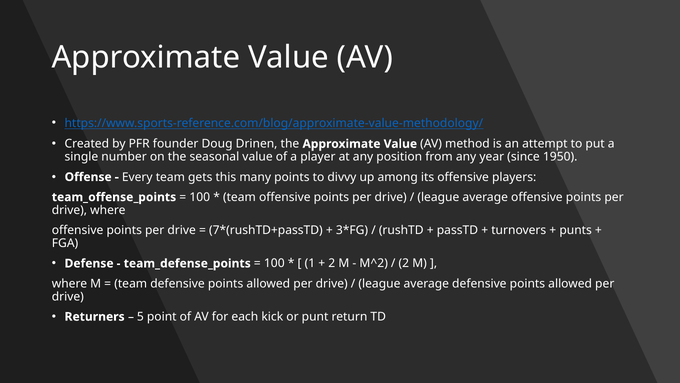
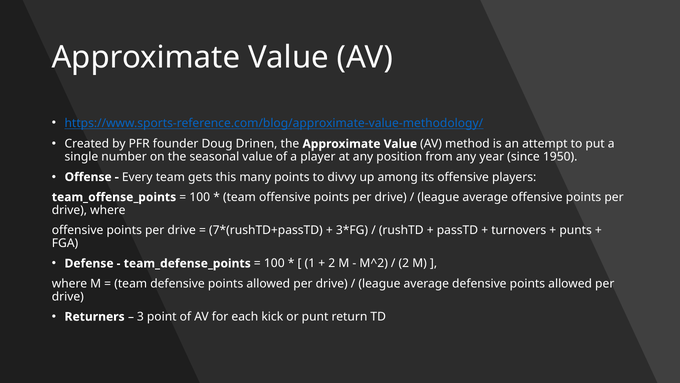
5: 5 -> 3
